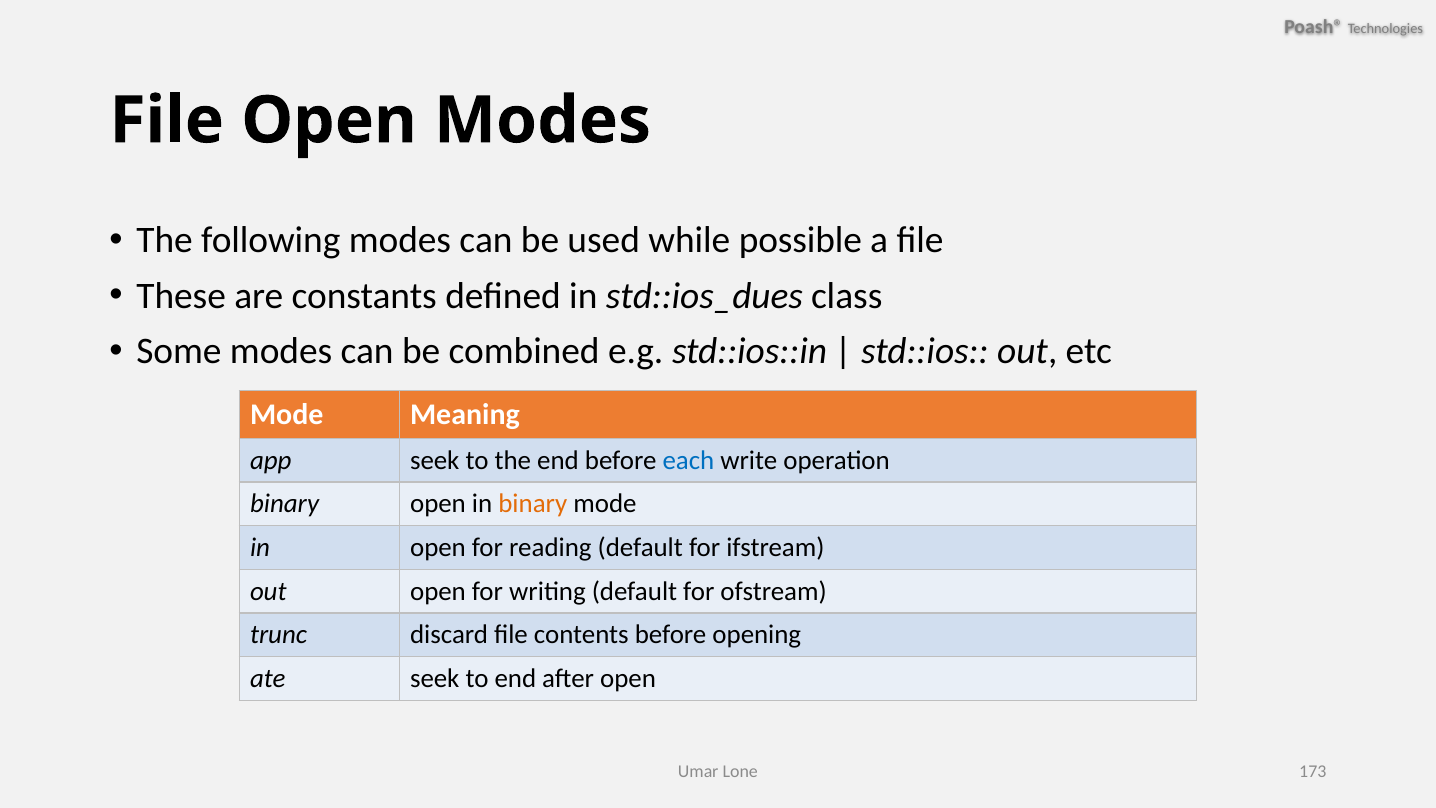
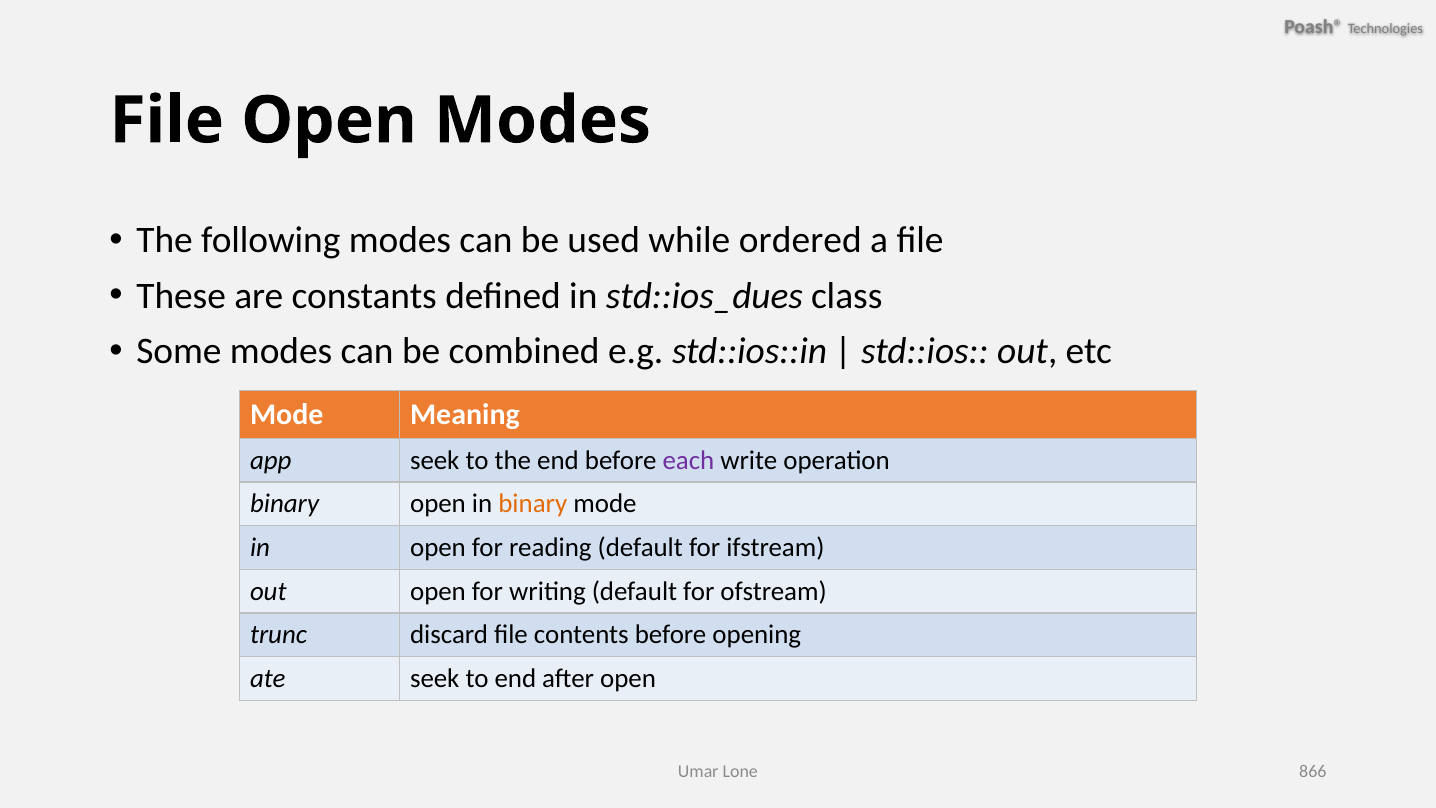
possible: possible -> ordered
each colour: blue -> purple
173: 173 -> 866
